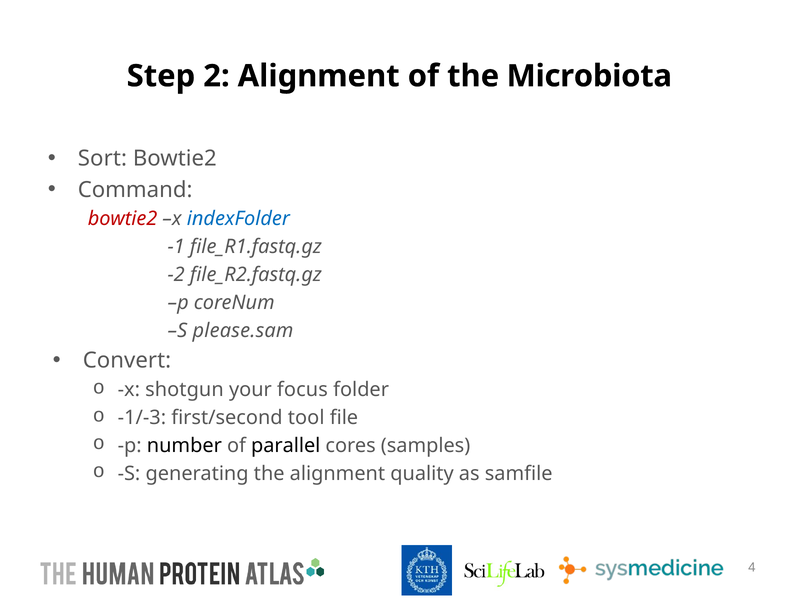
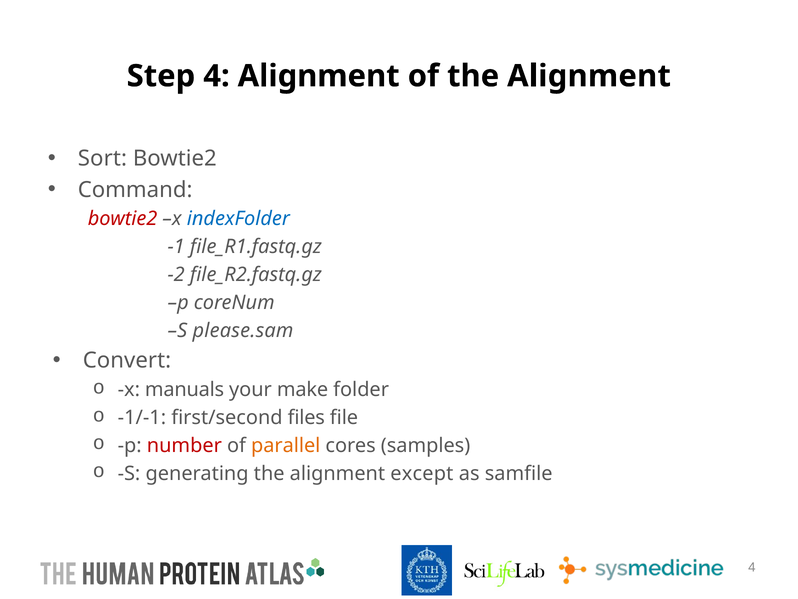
Step 2: 2 -> 4
of the Microbiota: Microbiota -> Alignment
shotgun: shotgun -> manuals
focus: focus -> make
-1/-3: -1/-3 -> -1/-1
tool: tool -> files
number colour: black -> red
parallel colour: black -> orange
quality: quality -> except
